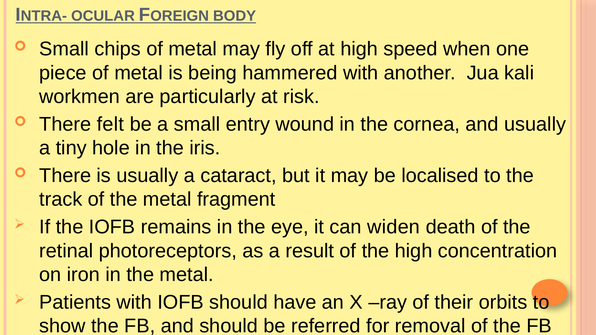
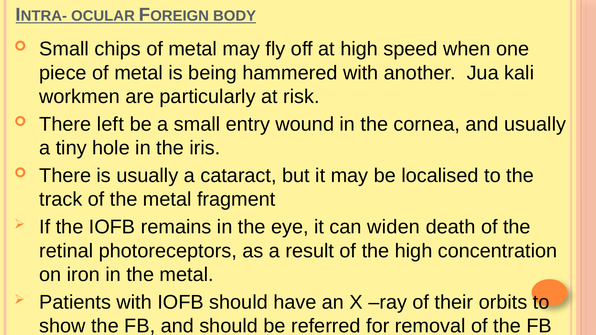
felt: felt -> left
